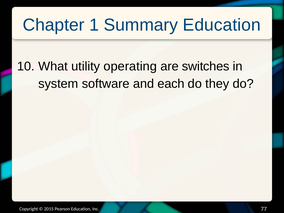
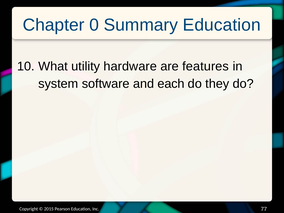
1: 1 -> 0
operating: operating -> hardware
switches: switches -> features
